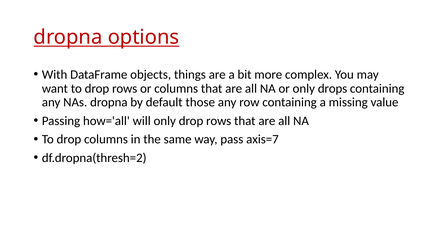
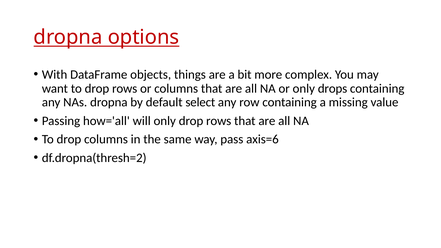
those: those -> select
axis=7: axis=7 -> axis=6
